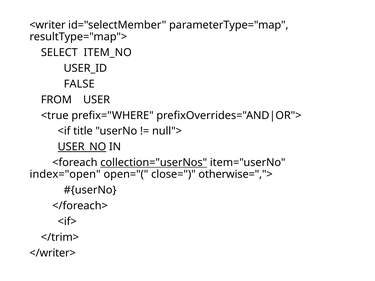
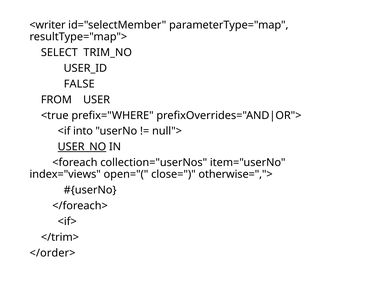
ITEM_NO: ITEM_NO -> TRIM_NO
title: title -> into
collection="userNos underline: present -> none
index="open: index="open -> index="views
</writer>: </writer> -> </order>
